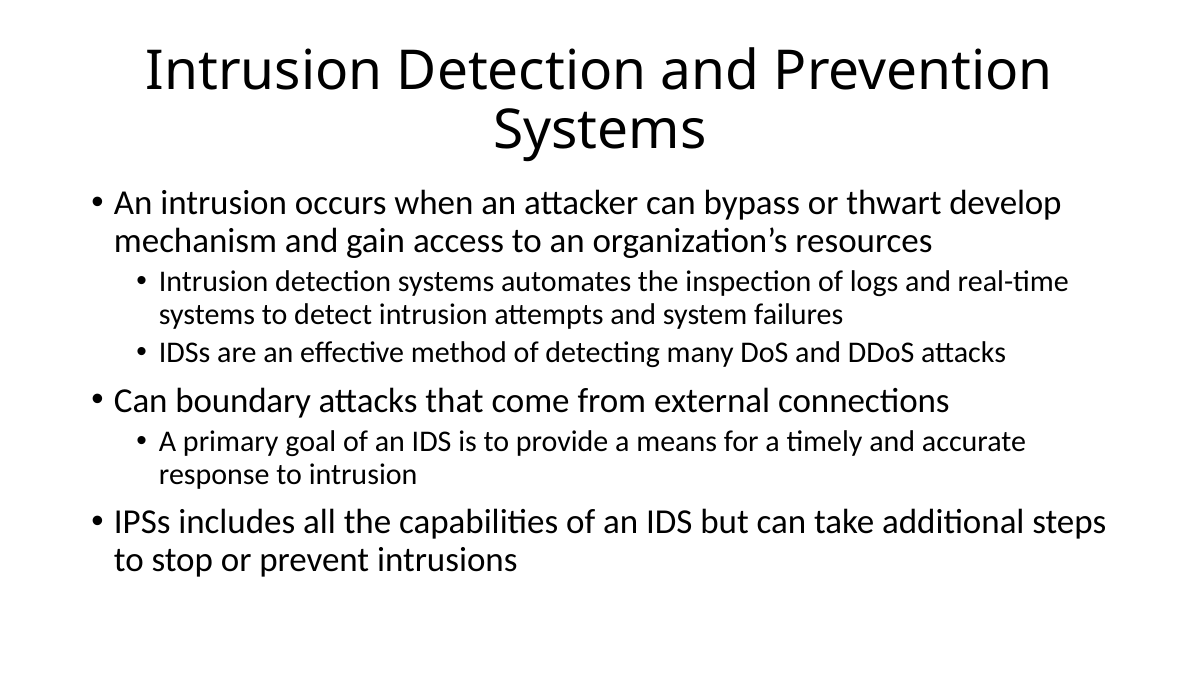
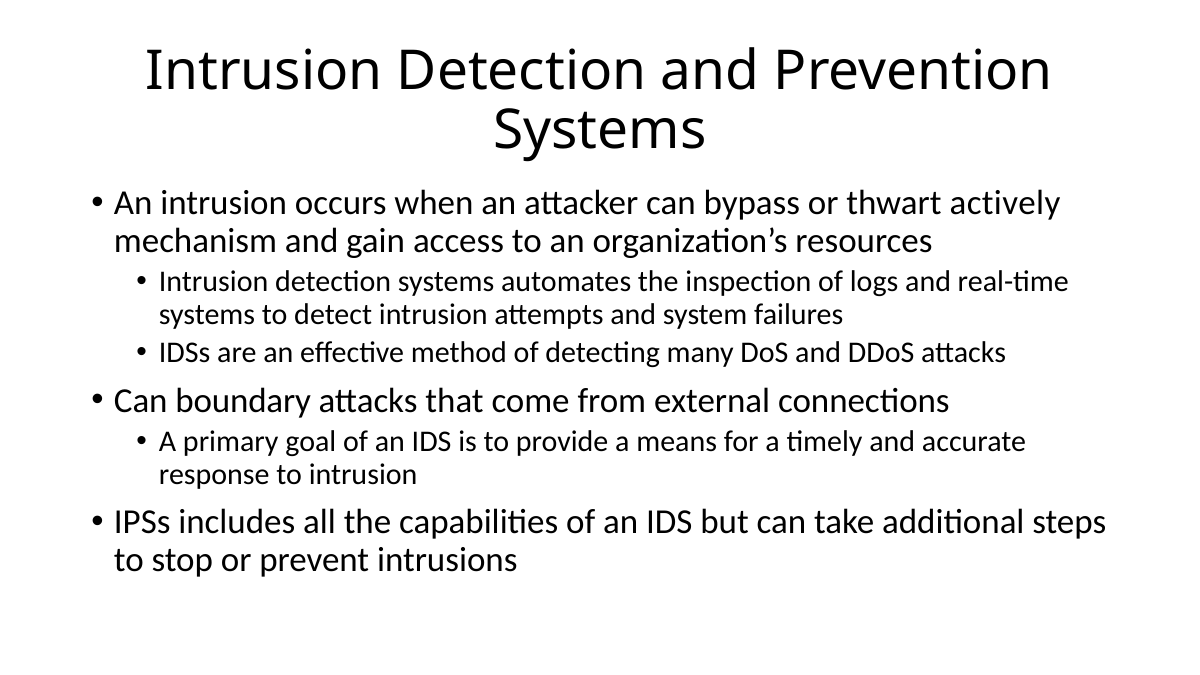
develop: develop -> actively
